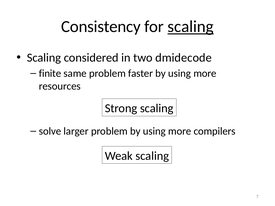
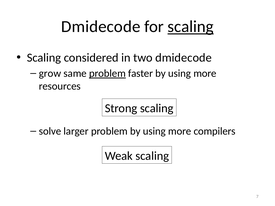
Consistency at (101, 27): Consistency -> Dmidecode
finite: finite -> grow
problem at (107, 73) underline: none -> present
